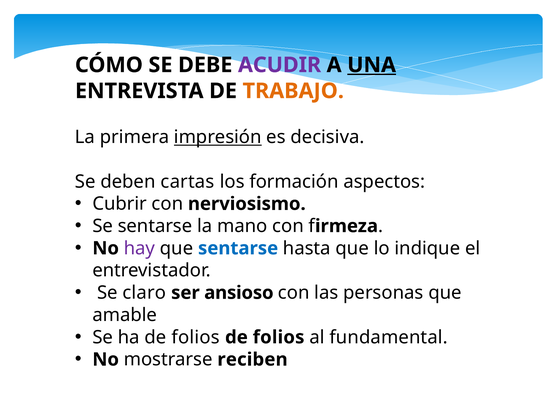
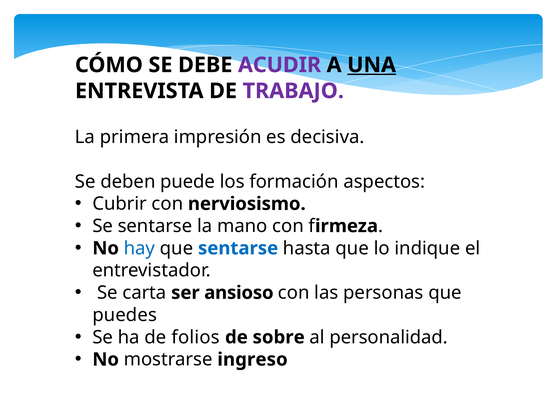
TRABAJO colour: orange -> purple
impresión underline: present -> none
cartas: cartas -> puede
hay colour: purple -> blue
claro: claro -> carta
amable: amable -> puedes
folios at (279, 337): folios -> sobre
fundamental: fundamental -> personalidad
reciben: reciben -> ingreso
